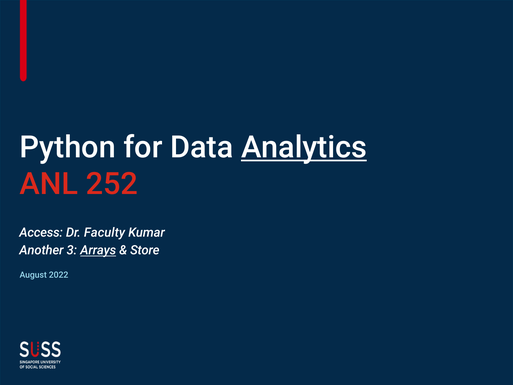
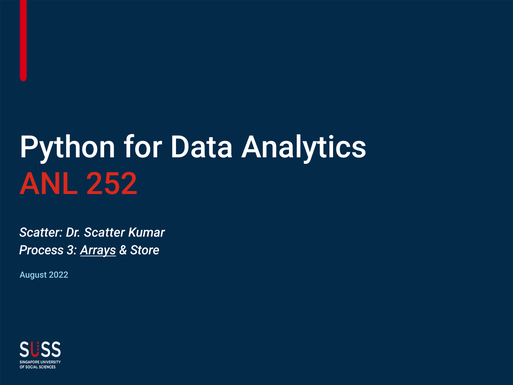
Analytics underline: present -> none
Access at (41, 232): Access -> Scatter
Dr Faculty: Faculty -> Scatter
Another: Another -> Process
